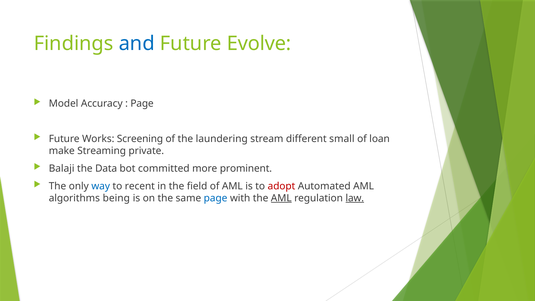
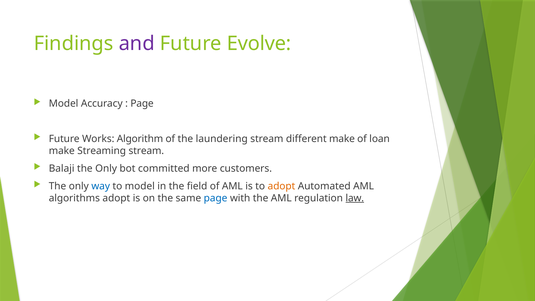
and colour: blue -> purple
Screening: Screening -> Algorithm
different small: small -> make
Streaming private: private -> stream
Data at (106, 168): Data -> Only
prominent: prominent -> customers
to recent: recent -> model
adopt at (281, 186) colour: red -> orange
algorithms being: being -> adopt
AML at (281, 198) underline: present -> none
